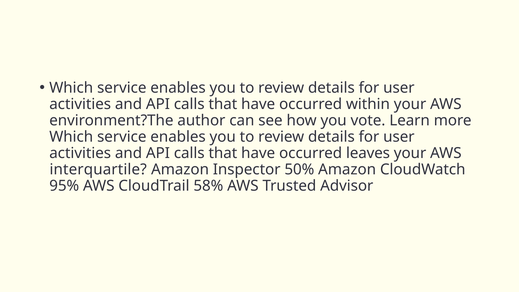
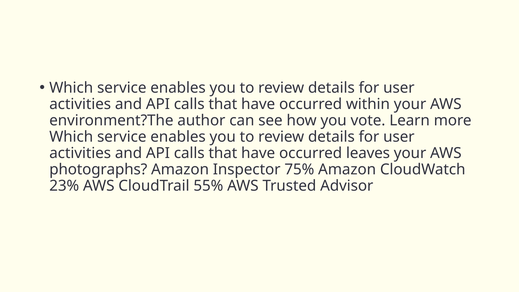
interquartile: interquartile -> photographs
50%: 50% -> 75%
95%: 95% -> 23%
58%: 58% -> 55%
